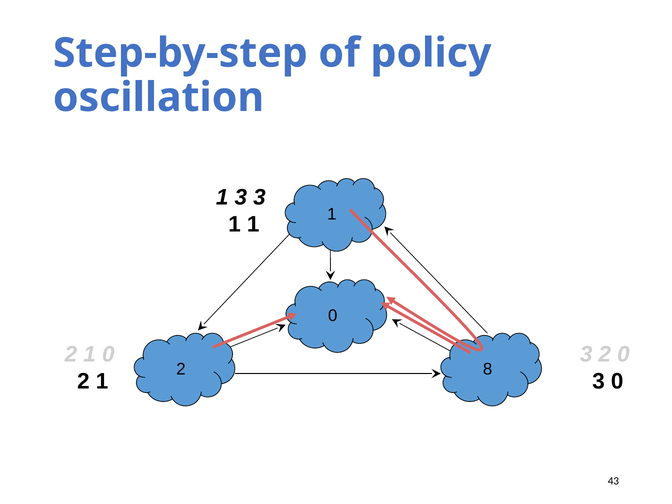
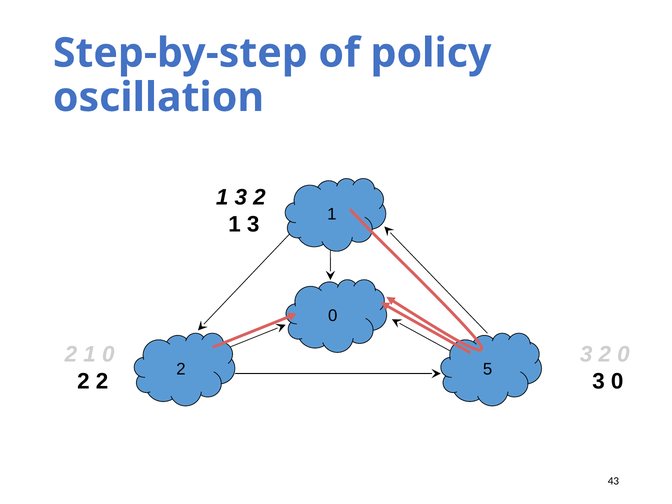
1 3 3: 3 -> 2
1 at (253, 224): 1 -> 3
8: 8 -> 5
1 at (102, 381): 1 -> 2
